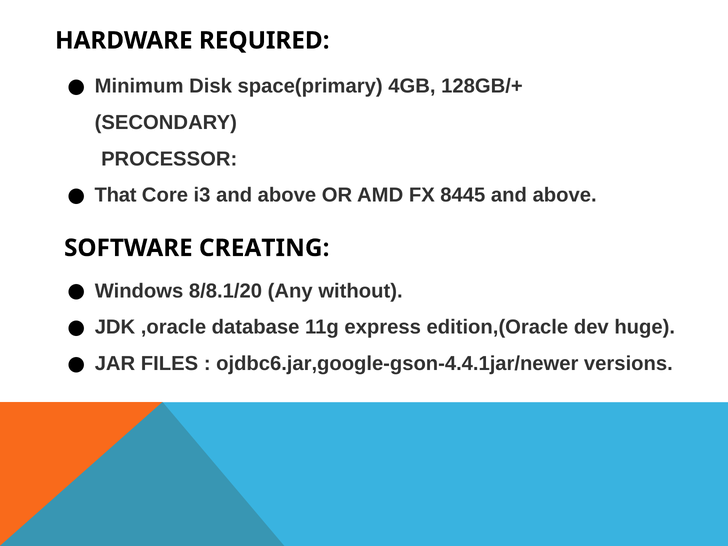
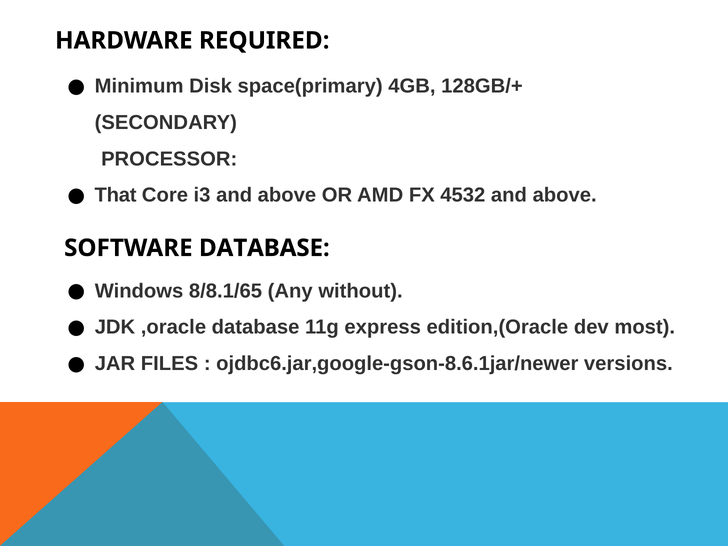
8445: 8445 -> 4532
SOFTWARE CREATING: CREATING -> DATABASE
8/8.1/20: 8/8.1/20 -> 8/8.1/65
huge: huge -> most
ojdbc6.jar,google-gson-4.4.1jar/newer: ojdbc6.jar,google-gson-4.4.1jar/newer -> ojdbc6.jar,google-gson-8.6.1jar/newer
